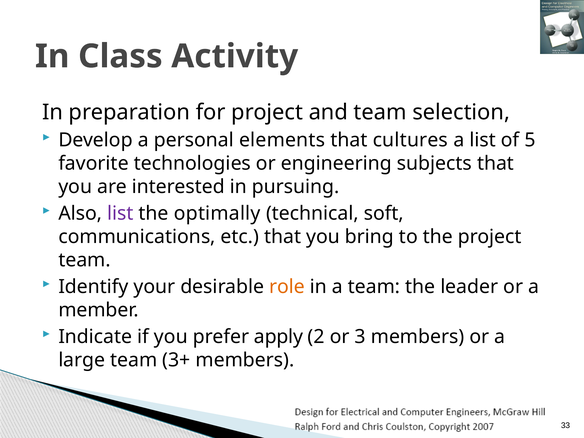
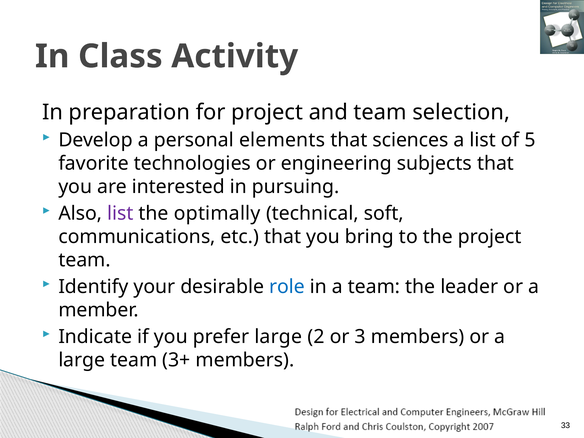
cultures: cultures -> sciences
role colour: orange -> blue
prefer apply: apply -> large
